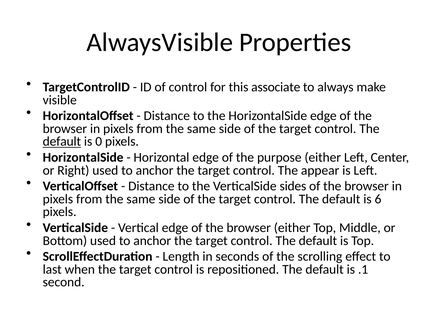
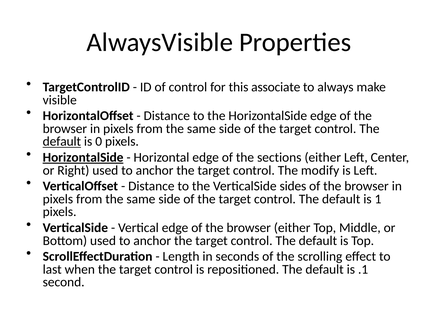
HorizontalSide at (83, 158) underline: none -> present
purpose: purpose -> sections
appear: appear -> modify
6: 6 -> 1
